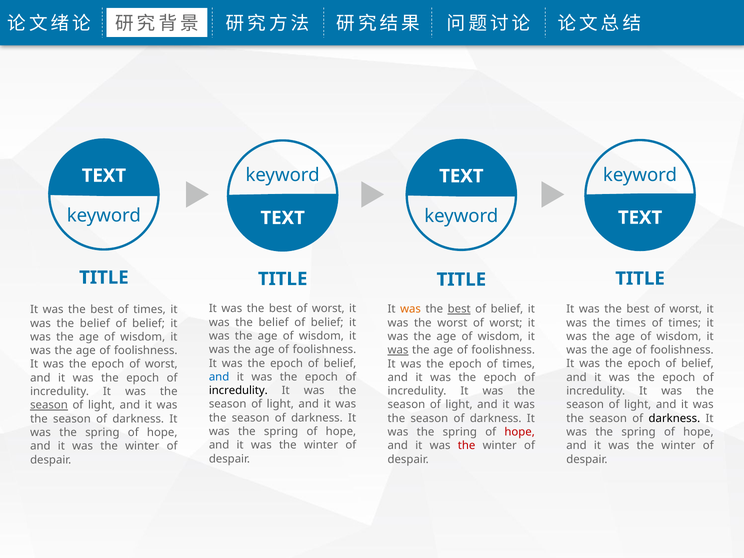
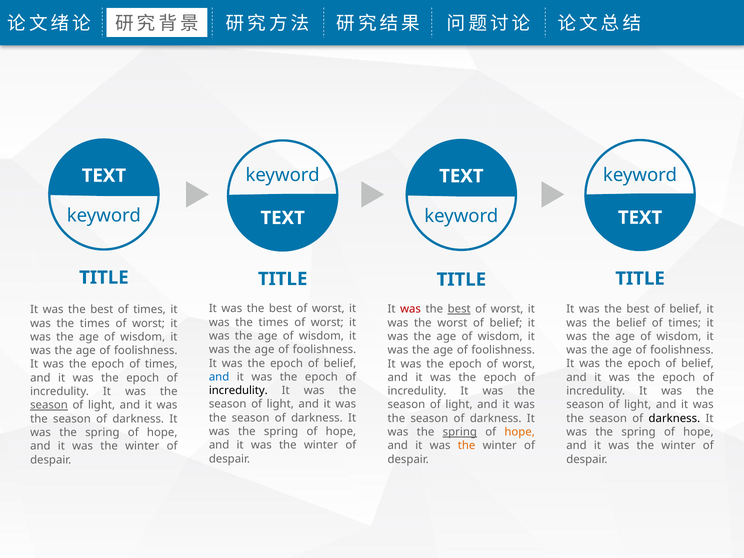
worst at (686, 309): worst -> belief
was at (411, 309) colour: orange -> red
belief at (507, 309): belief -> worst
belief at (274, 322): belief -> times
belief at (327, 322): belief -> worst
worst of worst: worst -> belief
the times: times -> belief
belief at (95, 323): belief -> times
belief at (148, 323): belief -> worst
was at (398, 350) underline: present -> none
epoch of times: times -> worst
epoch of worst: worst -> times
spring at (460, 432) underline: none -> present
hope at (520, 432) colour: red -> orange
the at (467, 446) colour: red -> orange
